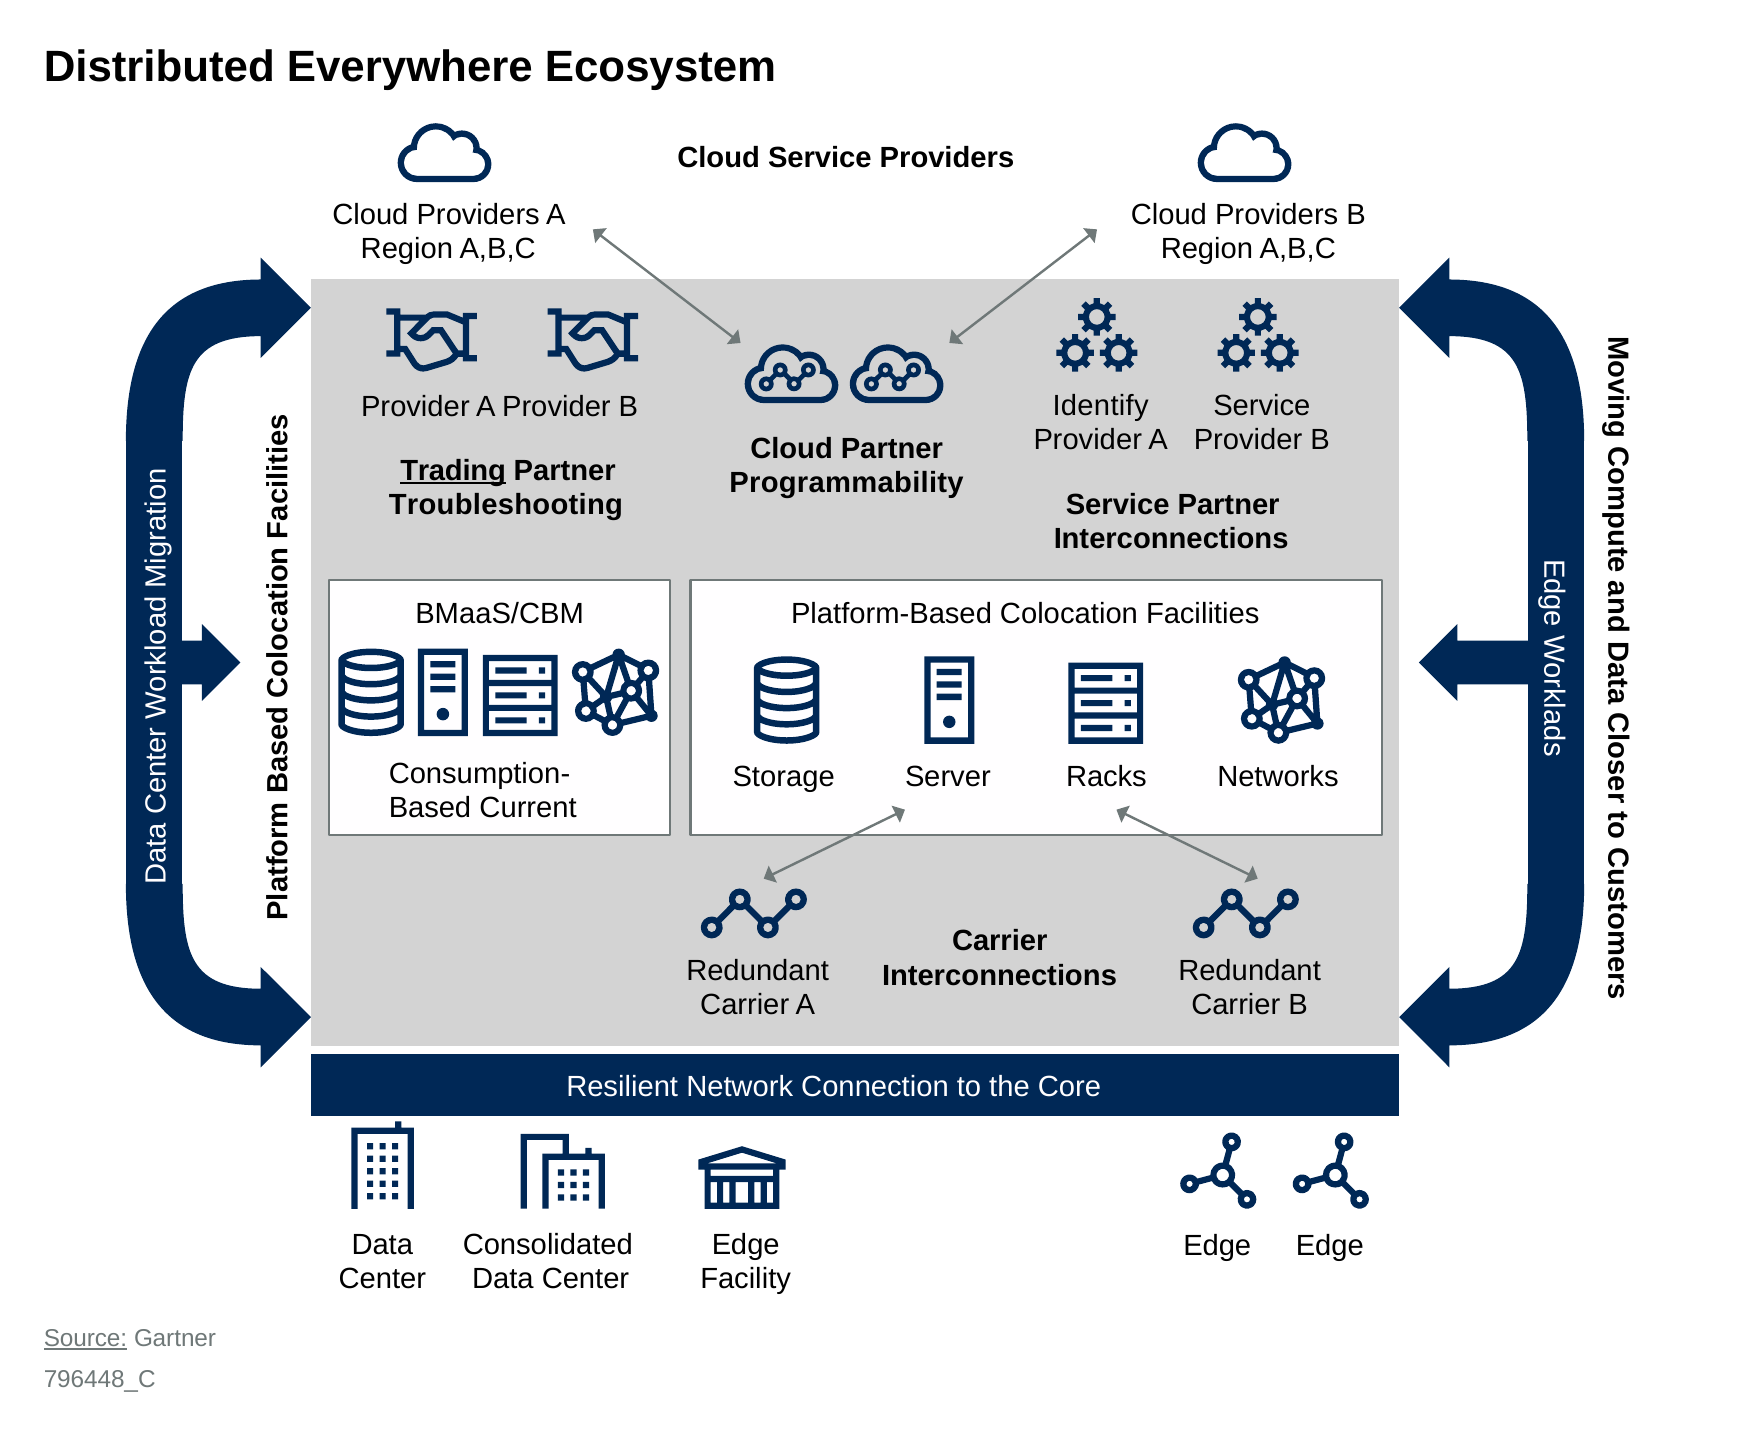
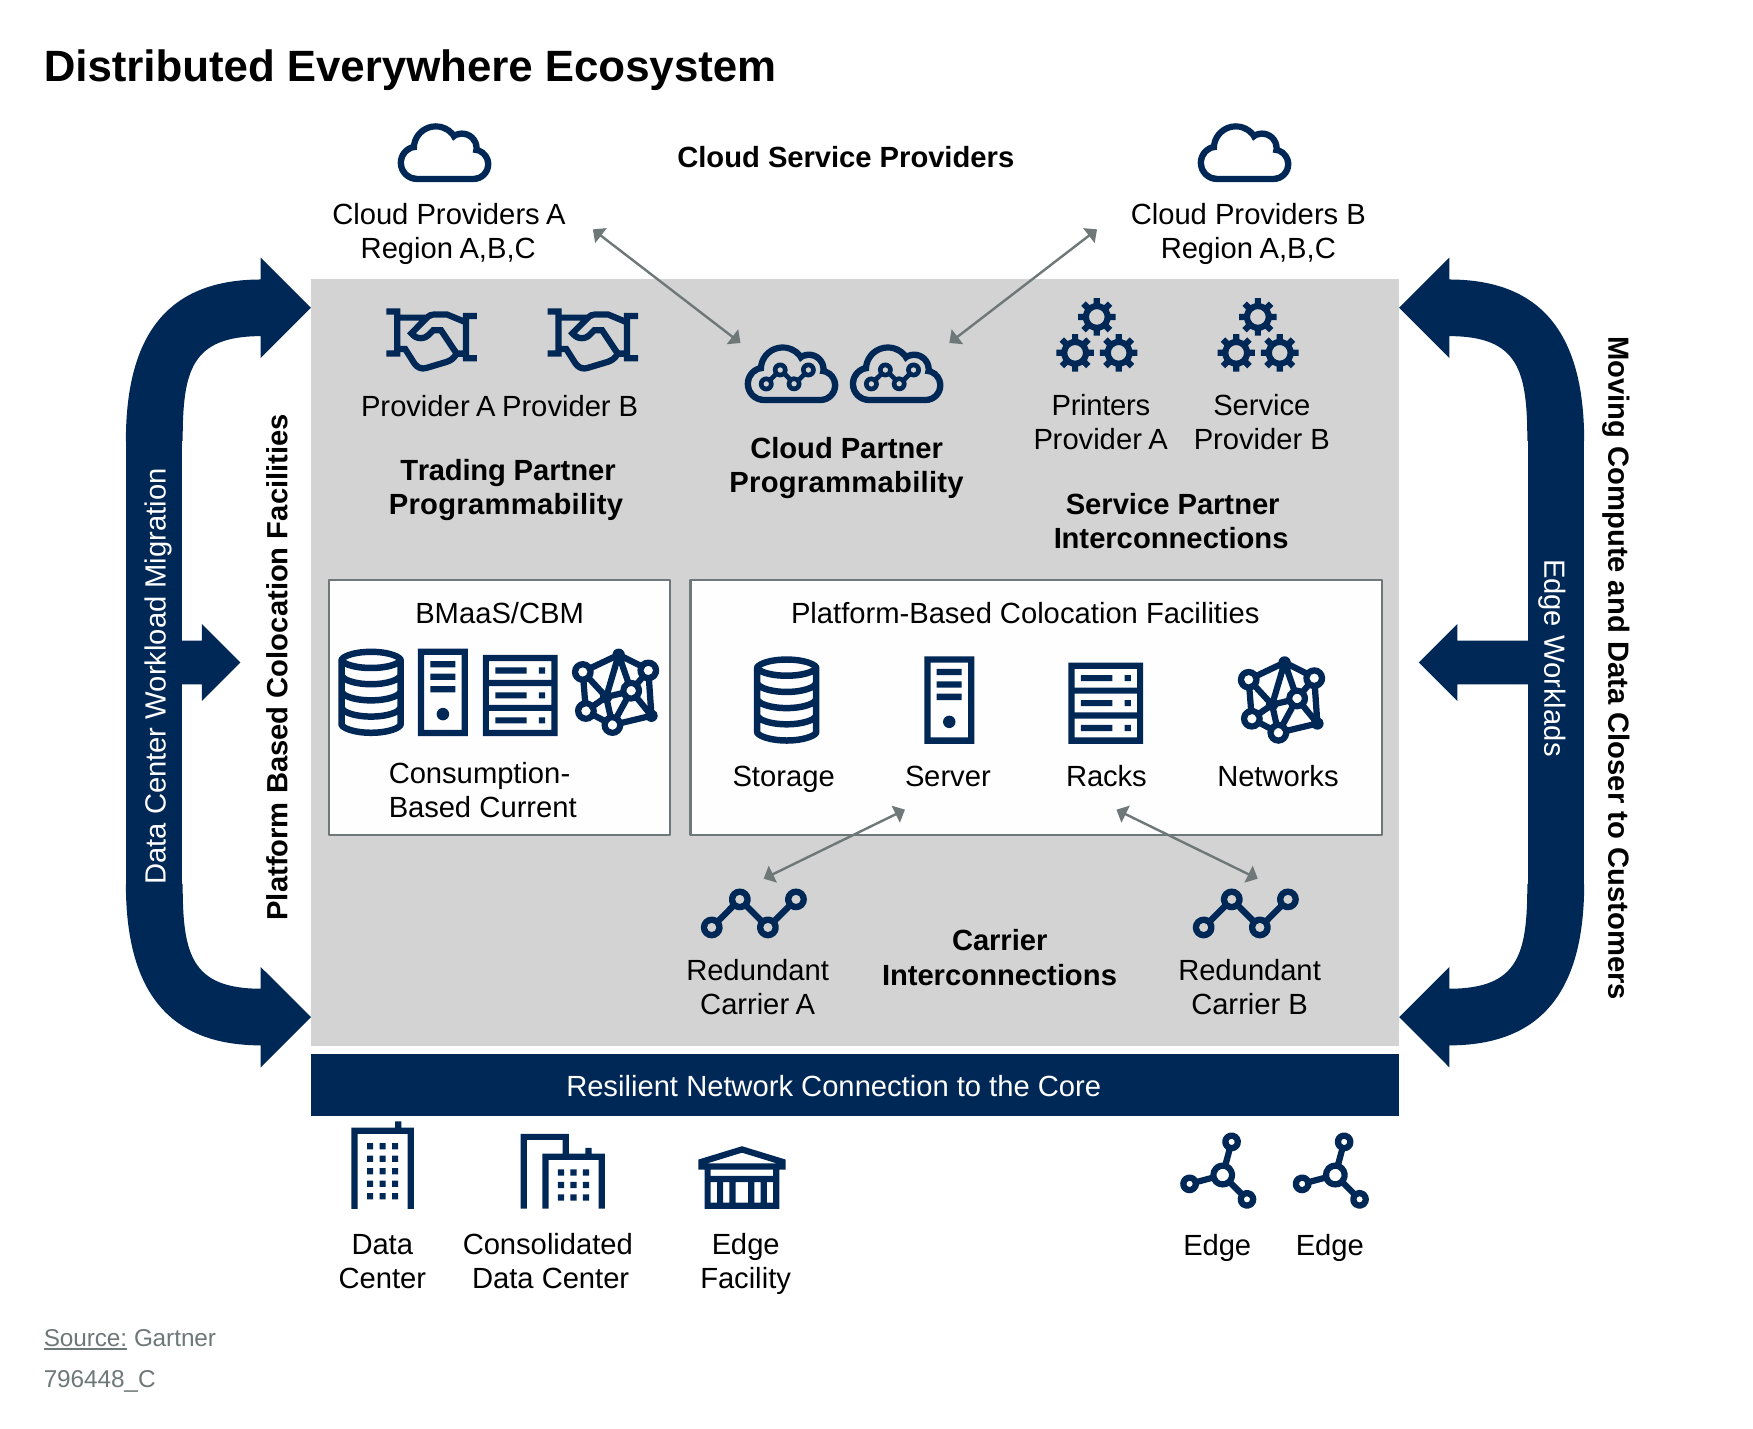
Identify: Identify -> Printers
Trading underline: present -> none
Troubleshooting at (506, 505): Troubleshooting -> Programmability
